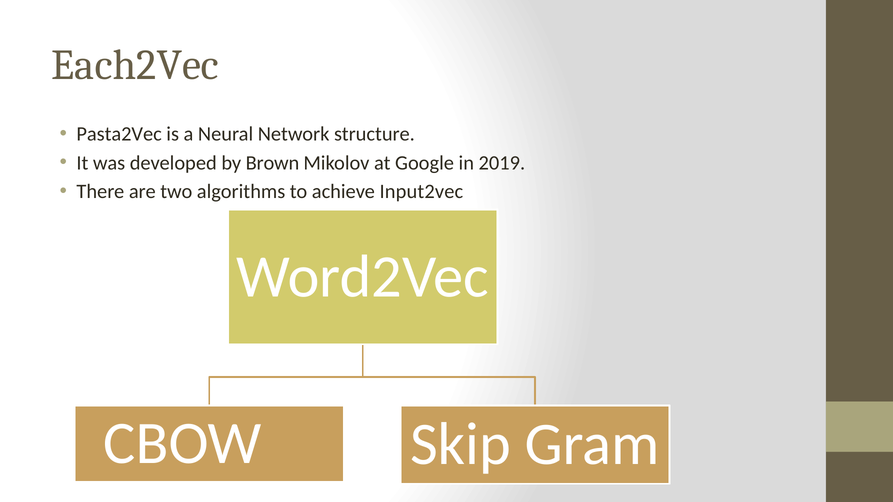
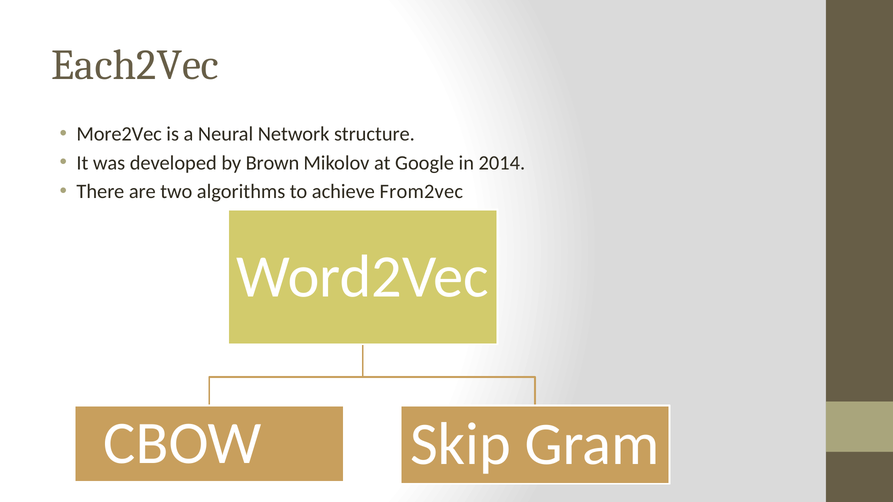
Pasta2Vec: Pasta2Vec -> More2Vec
2019: 2019 -> 2014
Input2vec: Input2vec -> From2vec
